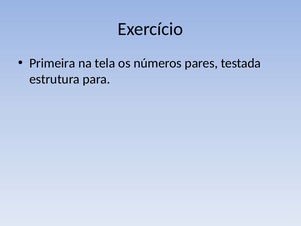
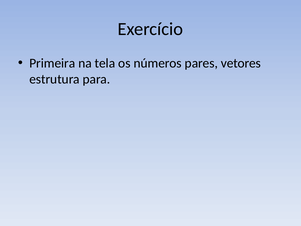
testada: testada -> vetores
